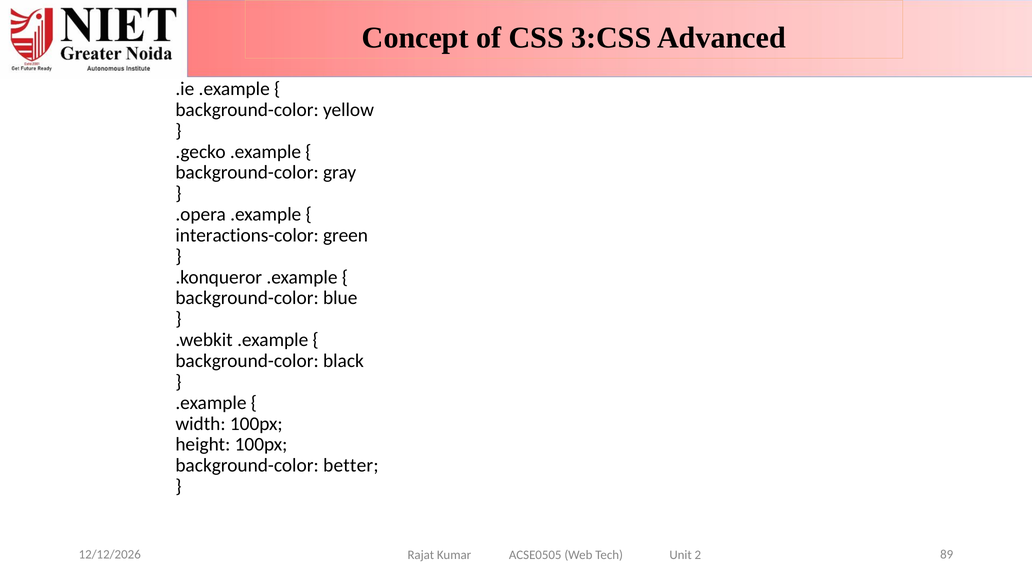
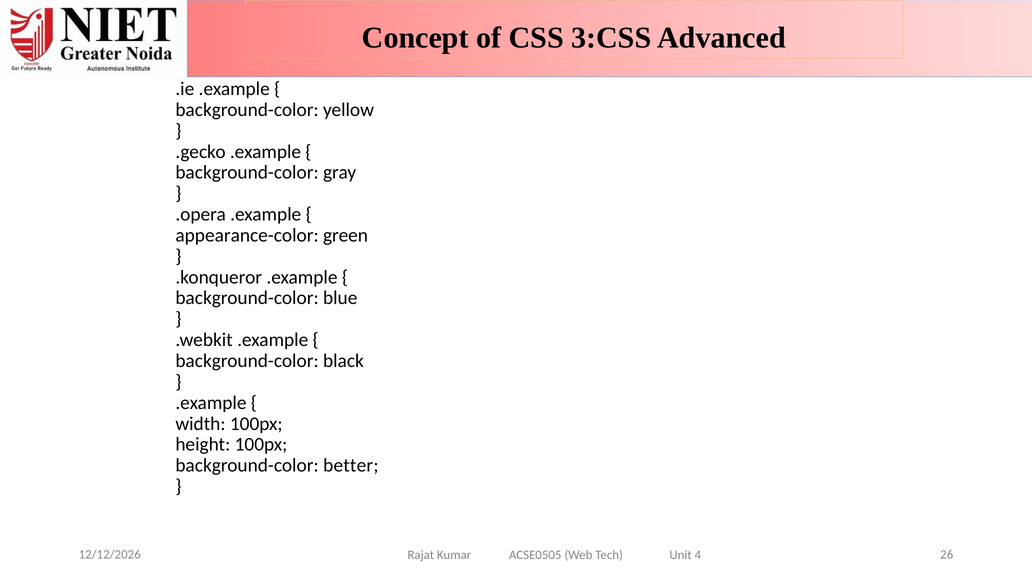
interactions-color: interactions-color -> appearance-color
89: 89 -> 26
2: 2 -> 4
